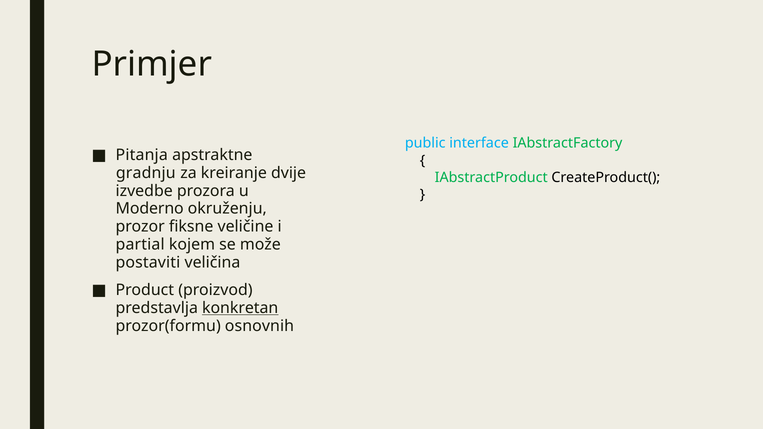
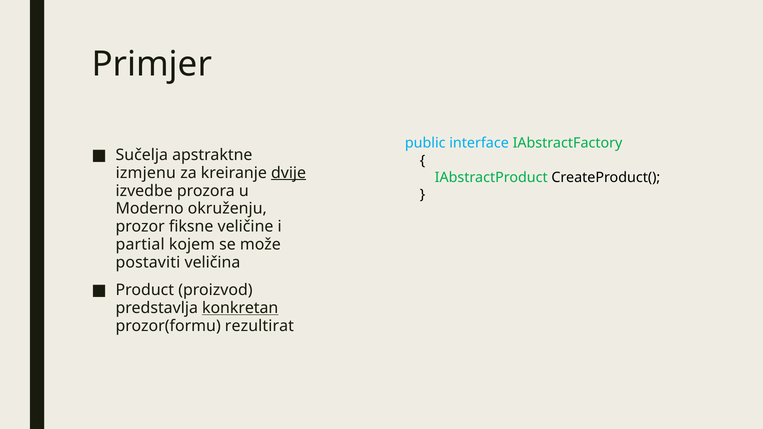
Pitanja: Pitanja -> Sučelja
gradnju: gradnju -> izmjenu
dvije underline: none -> present
osnovnih: osnovnih -> rezultirat
